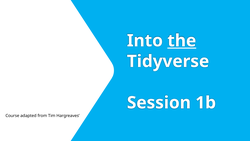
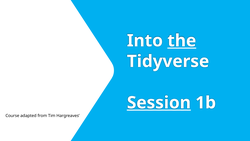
Session underline: none -> present
